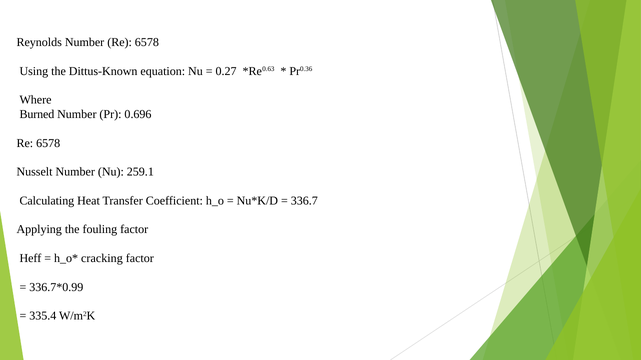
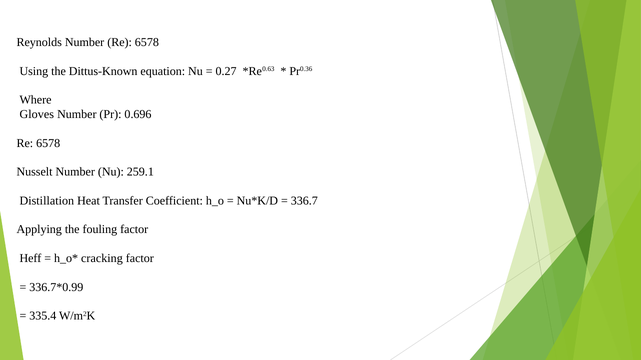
Burned: Burned -> Gloves
Calculating: Calculating -> Distillation
